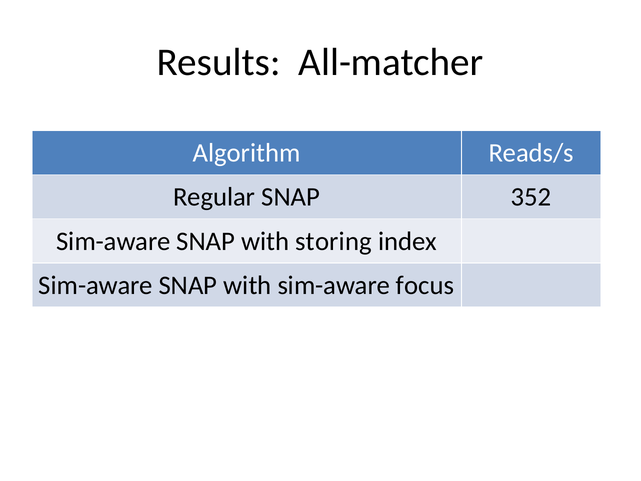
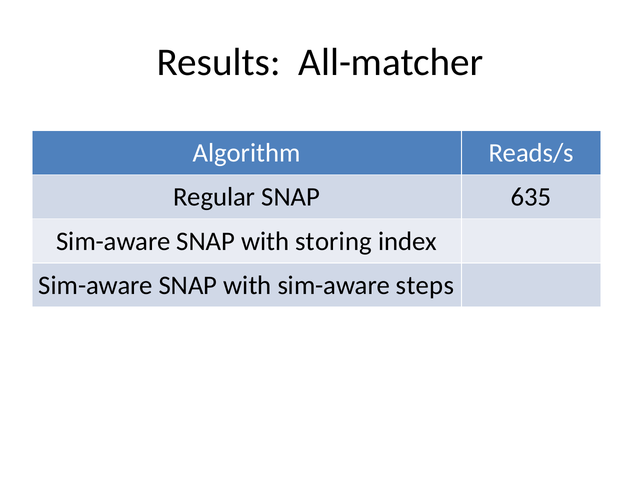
352: 352 -> 635
focus: focus -> steps
